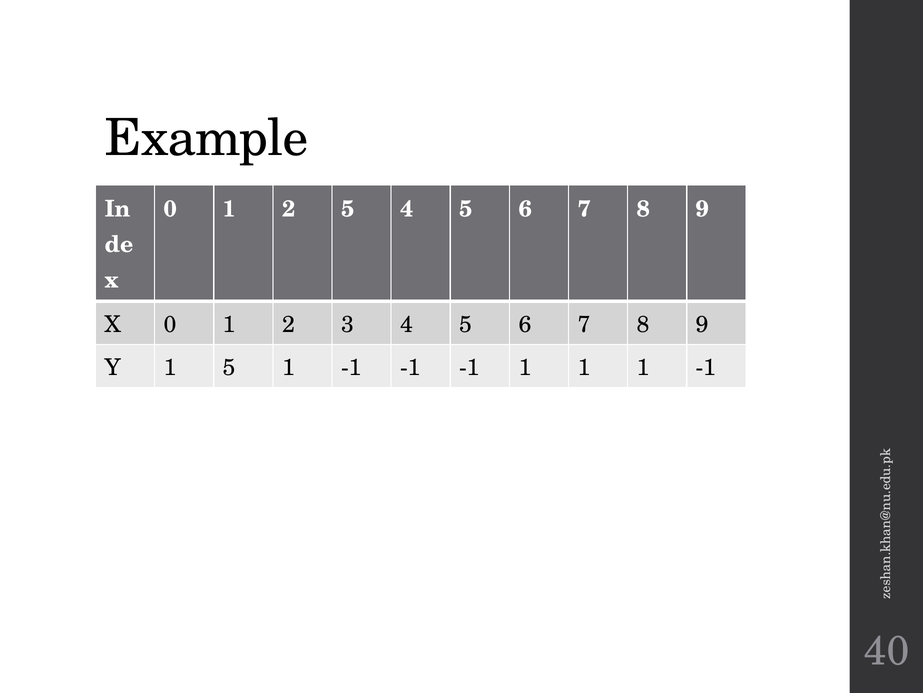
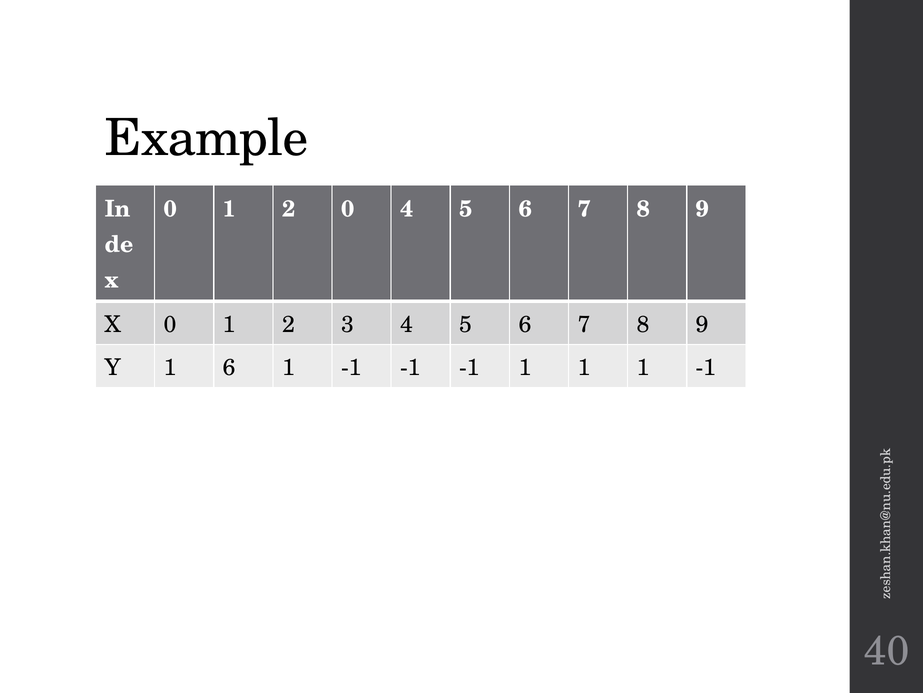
2 5: 5 -> 0
1 5: 5 -> 6
